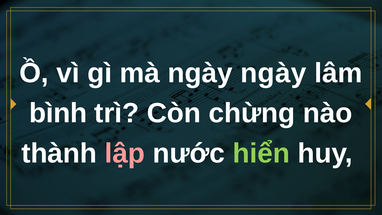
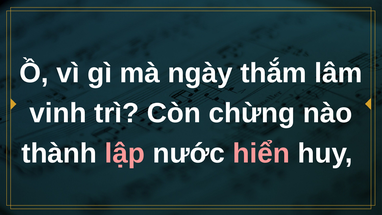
ngày ngày: ngày -> thắm
bình: bình -> vinh
hiển colour: light green -> pink
